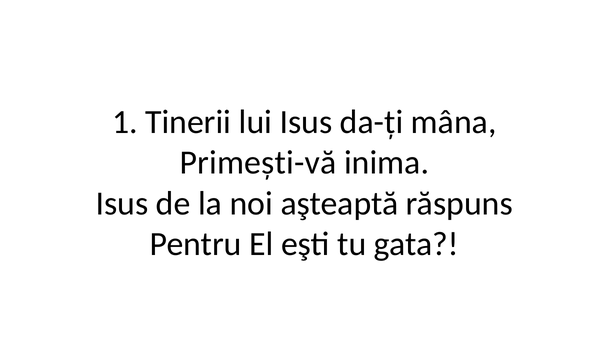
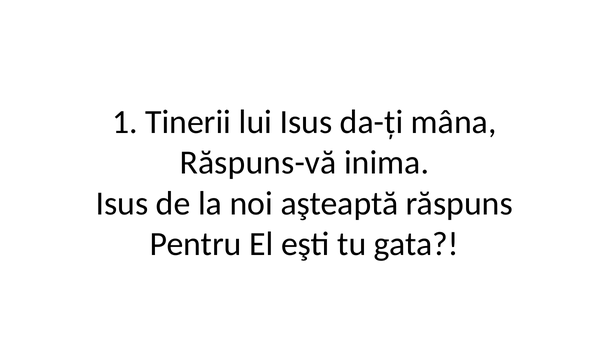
Primești-vă: Primești-vă -> Răspuns-vă
